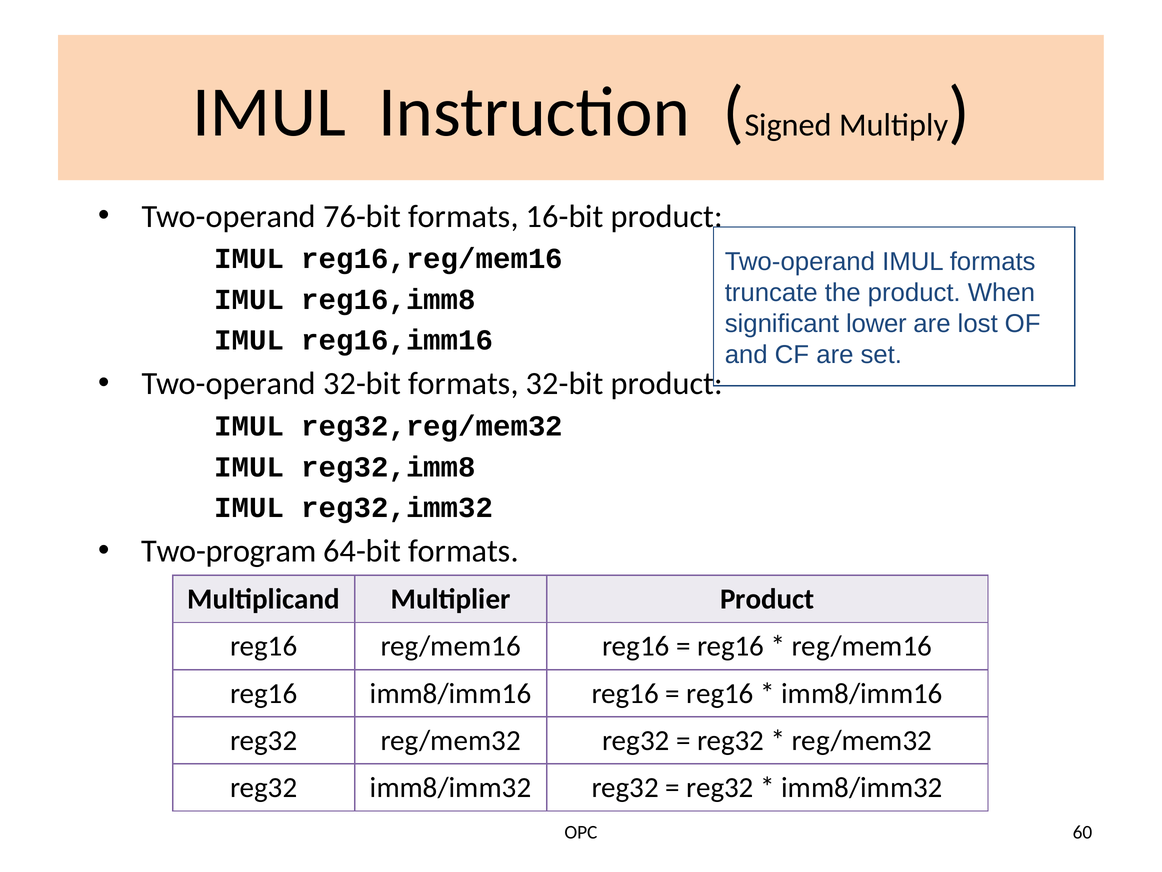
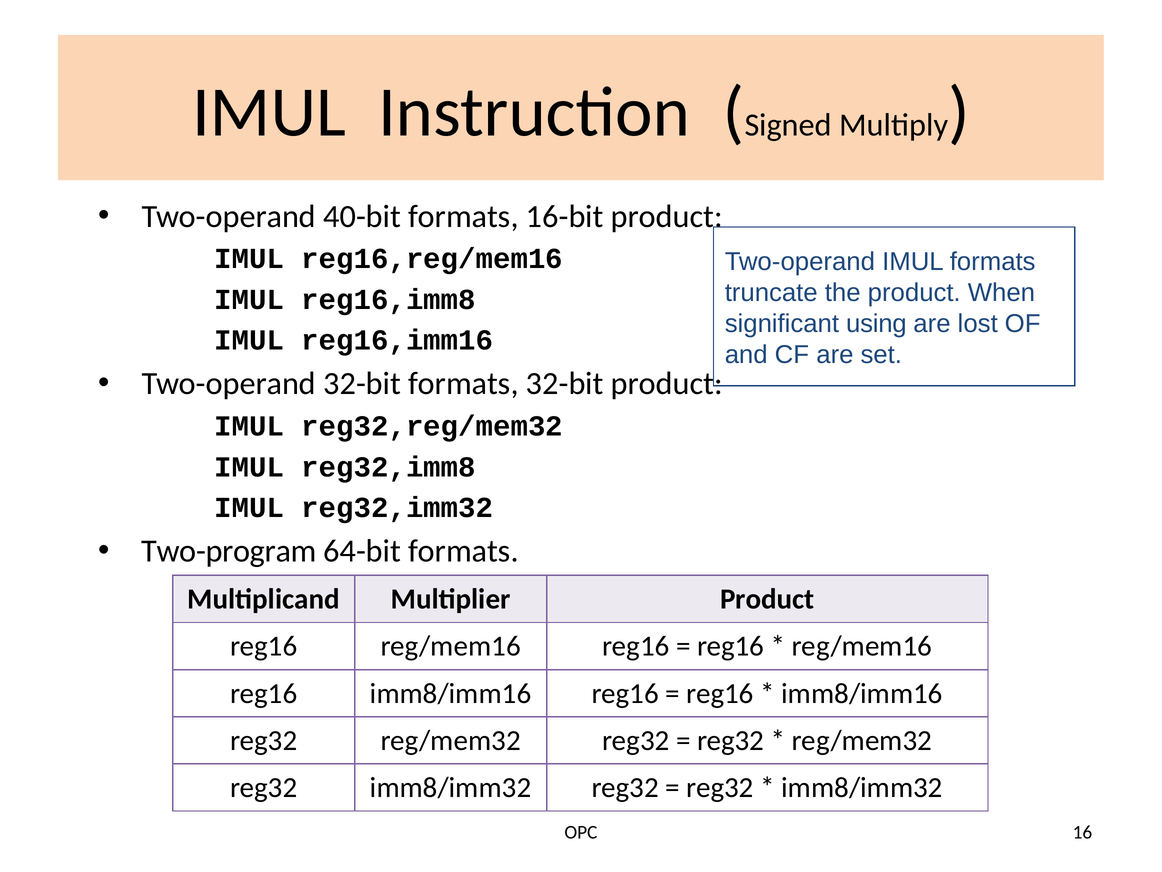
76-bit: 76-bit -> 40-bit
lower: lower -> using
60: 60 -> 16
